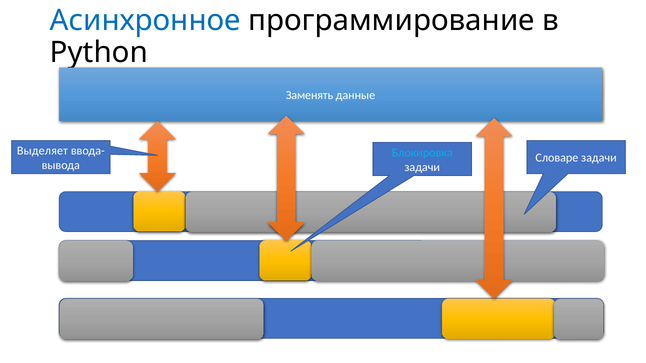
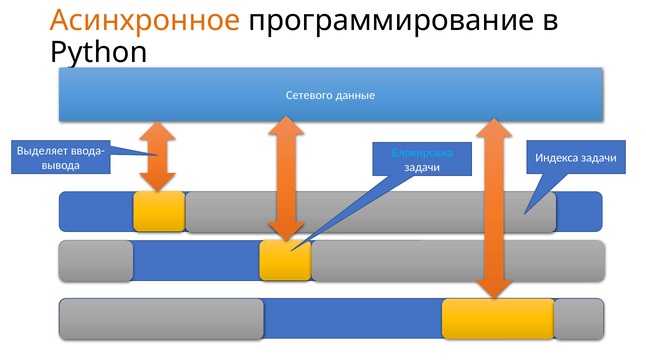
Асинхронное colour: blue -> orange
Заменять: Заменять -> Сетевого
Словаре: Словаре -> Индекса
